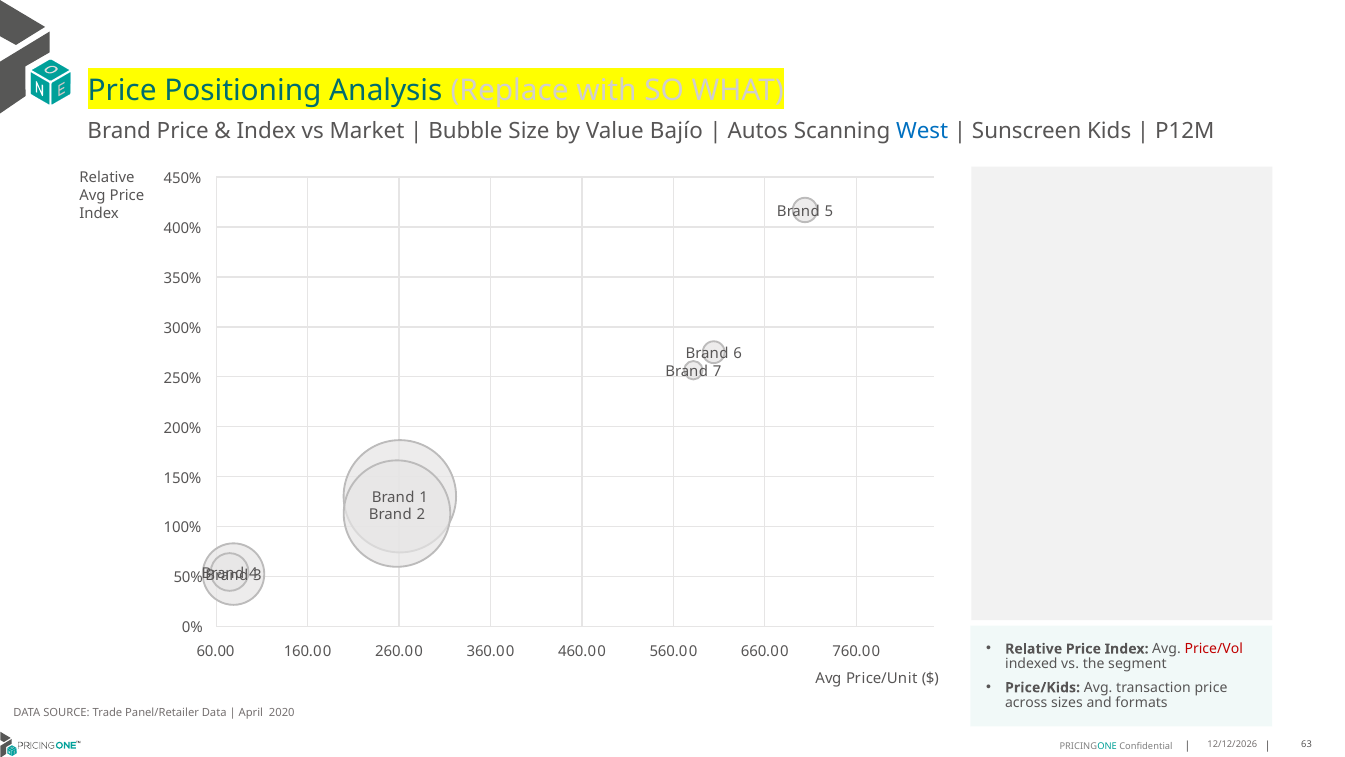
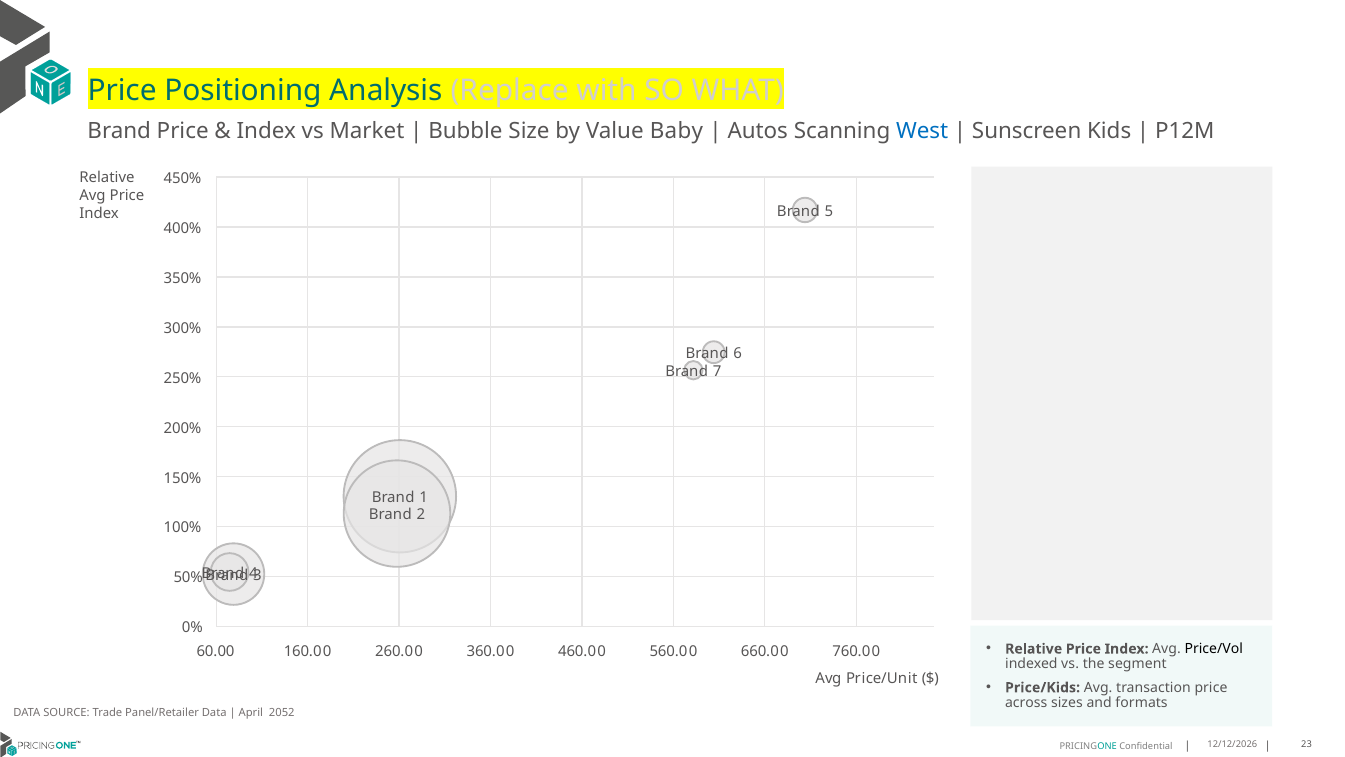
Bajío: Bajío -> Baby
Price/Vol colour: red -> black
2020: 2020 -> 2052
63: 63 -> 23
